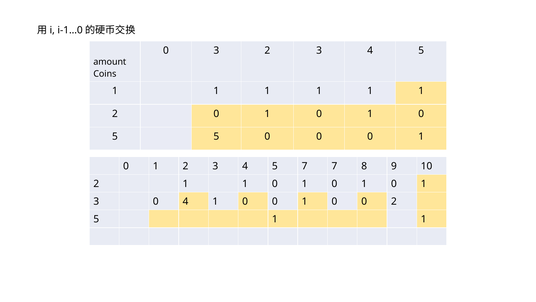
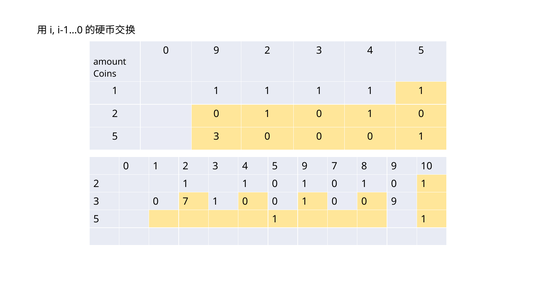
3 at (216, 50): 3 -> 9
5 5: 5 -> 3
5 7: 7 -> 9
0 4: 4 -> 7
0 0 2: 2 -> 9
